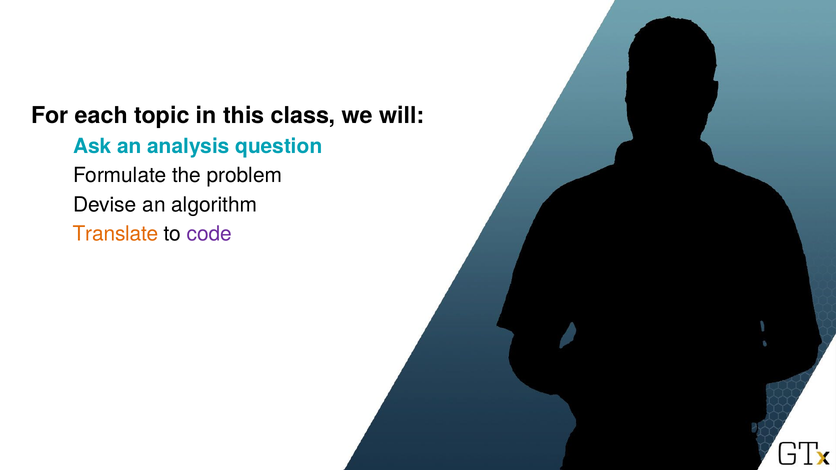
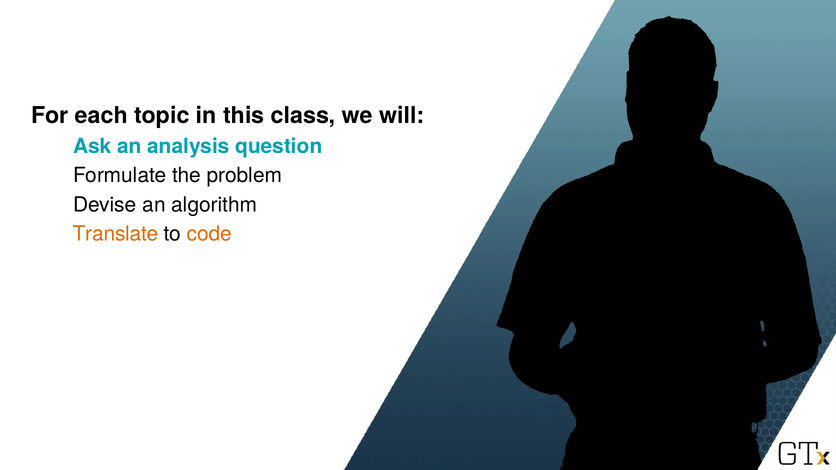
code colour: purple -> orange
